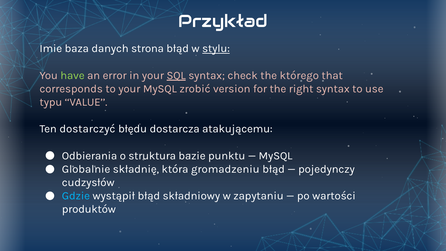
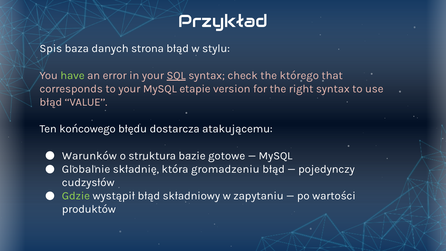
Imie: Imie -> Spis
stylu underline: present -> none
zrobić: zrobić -> etapie
typu at (51, 102): typu -> błąd
dostarczyć: dostarczyć -> końcowego
Odbierania: Odbierania -> Warunków
punktu: punktu -> gotowe
Gdzie colour: light blue -> light green
